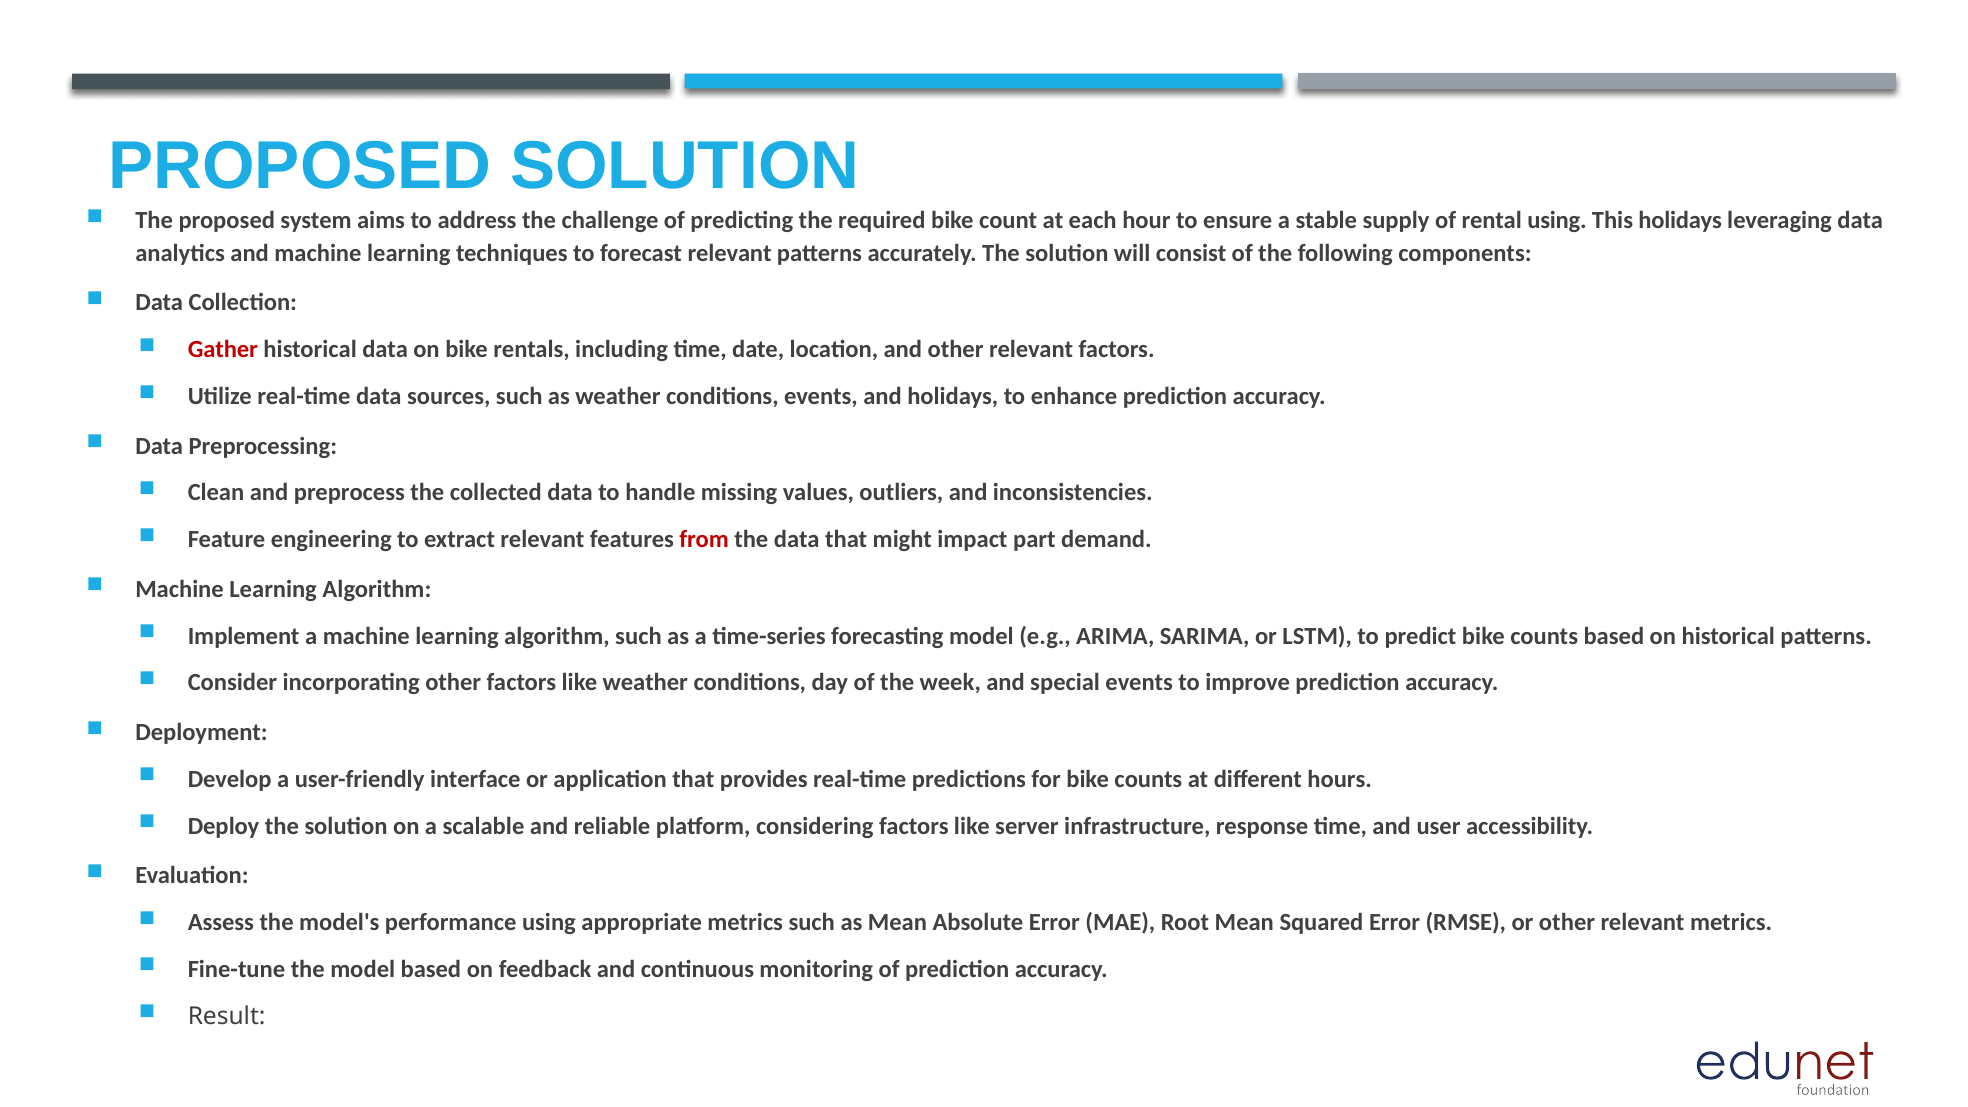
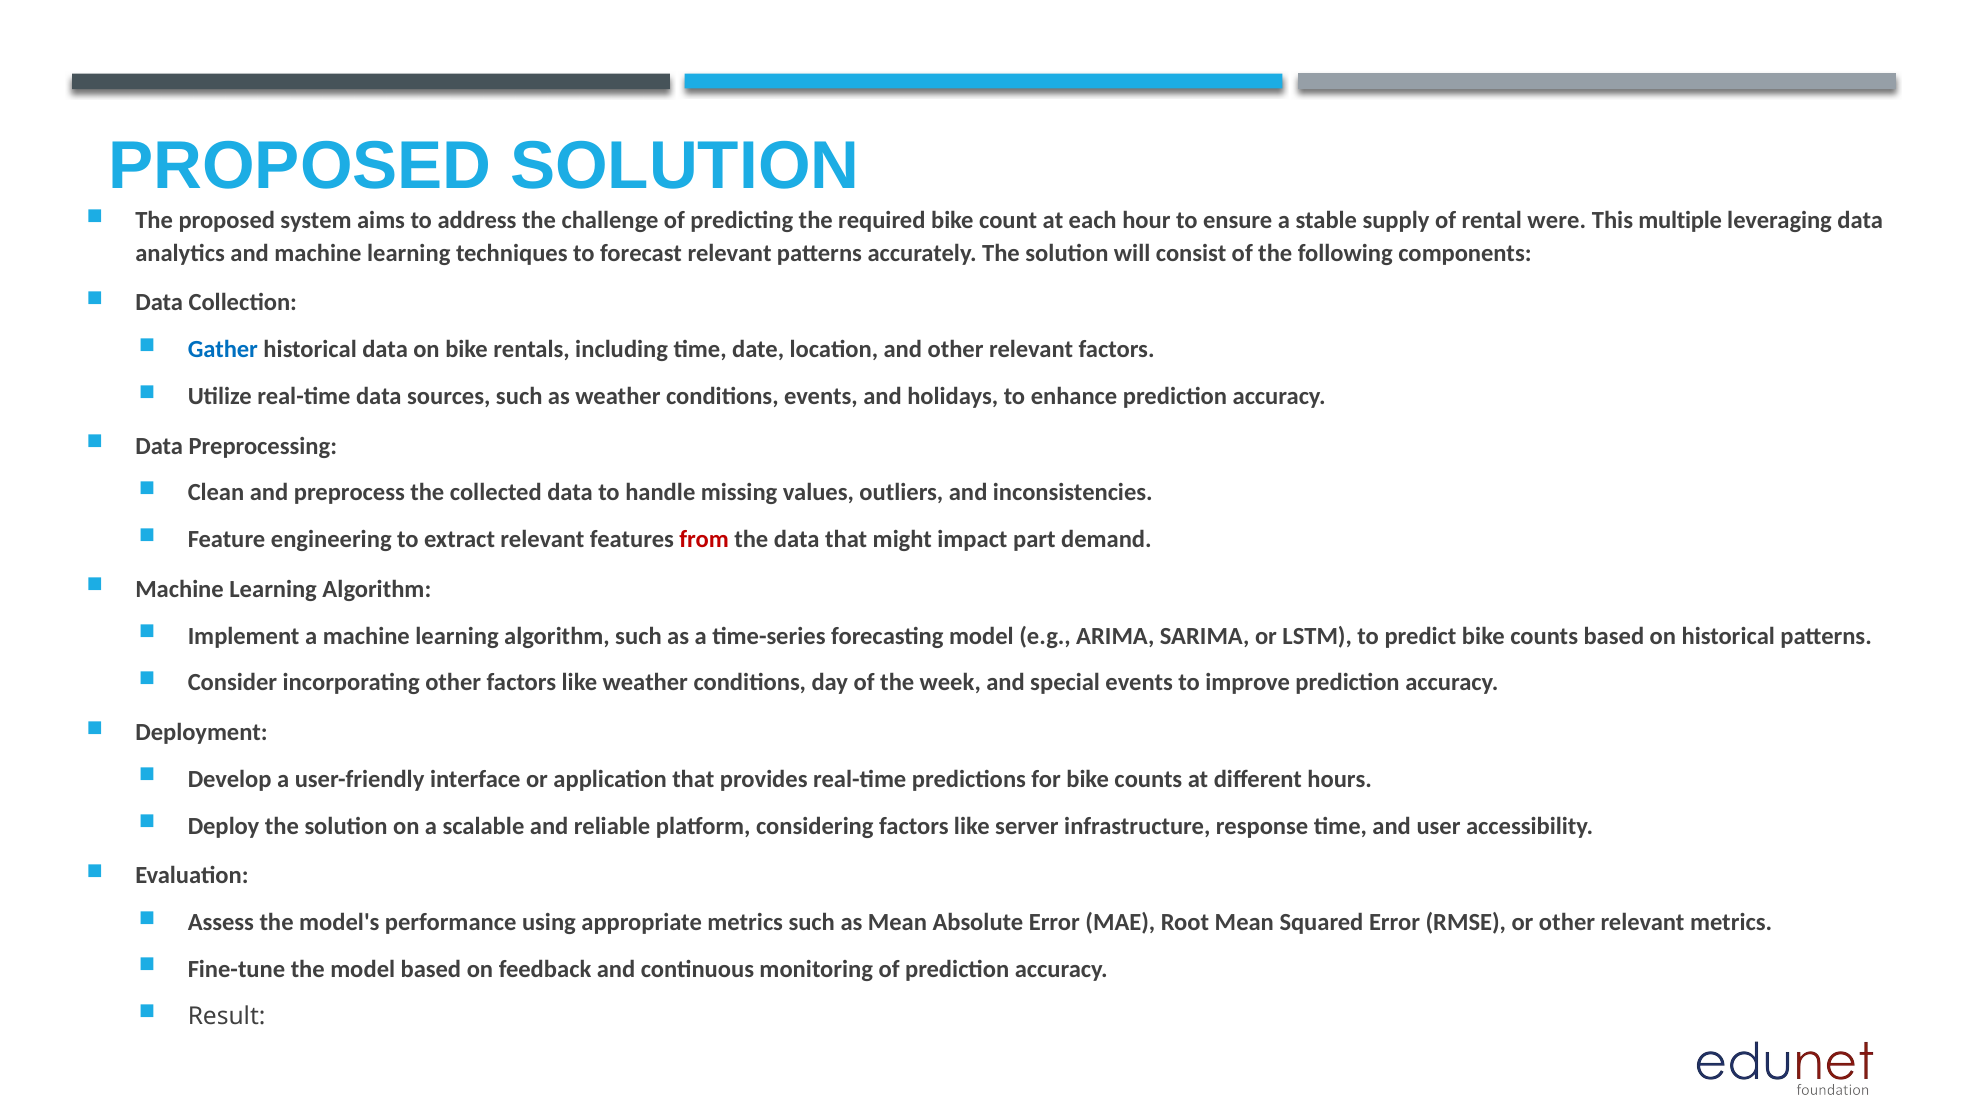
rental using: using -> were
This holidays: holidays -> multiple
Gather colour: red -> blue
